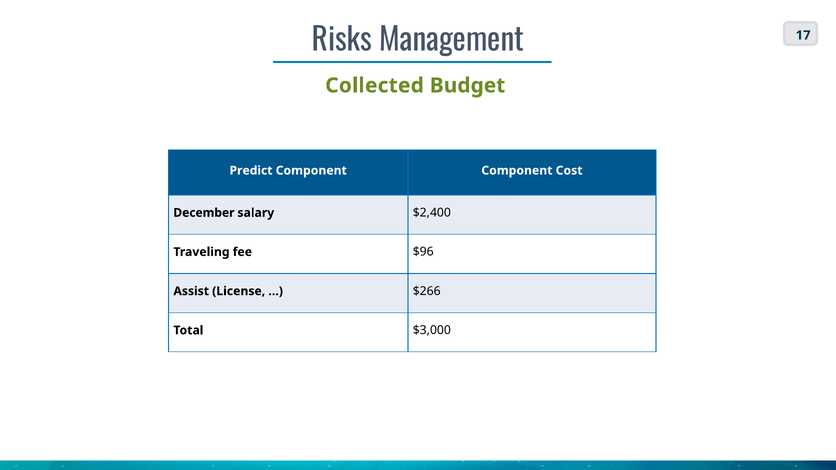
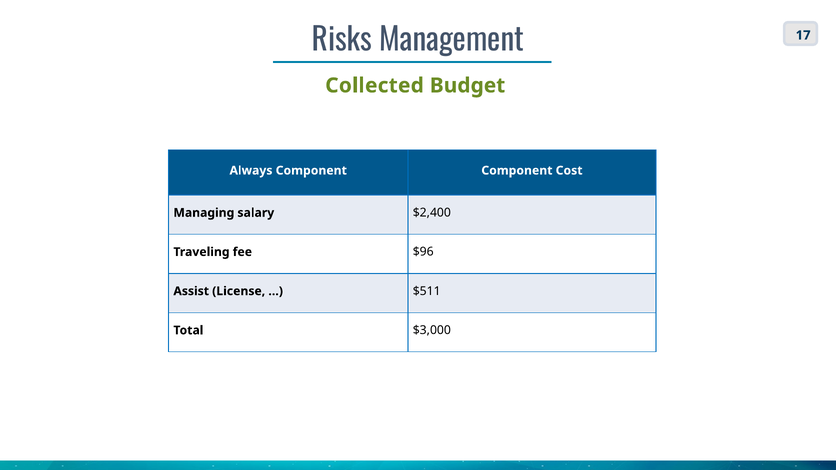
Predict: Predict -> Always
December: December -> Managing
$266: $266 -> $511
